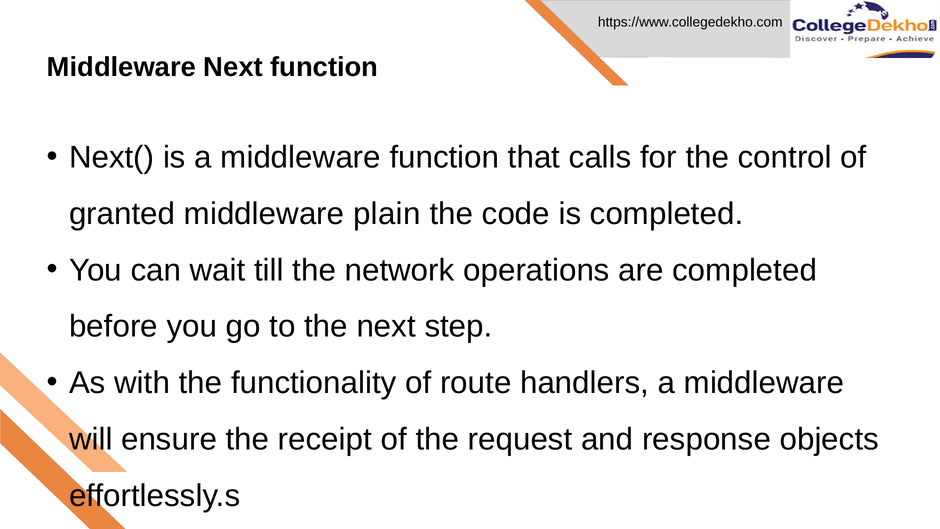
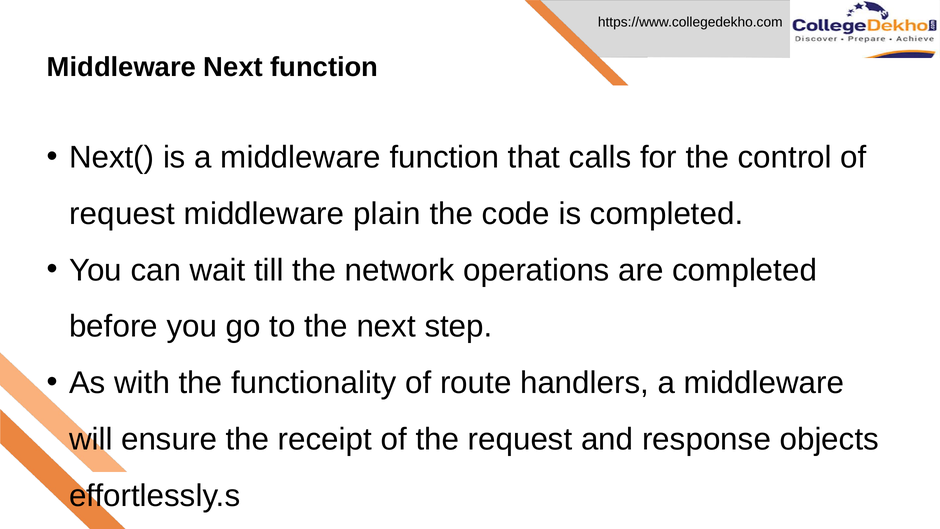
granted at (122, 214): granted -> request
